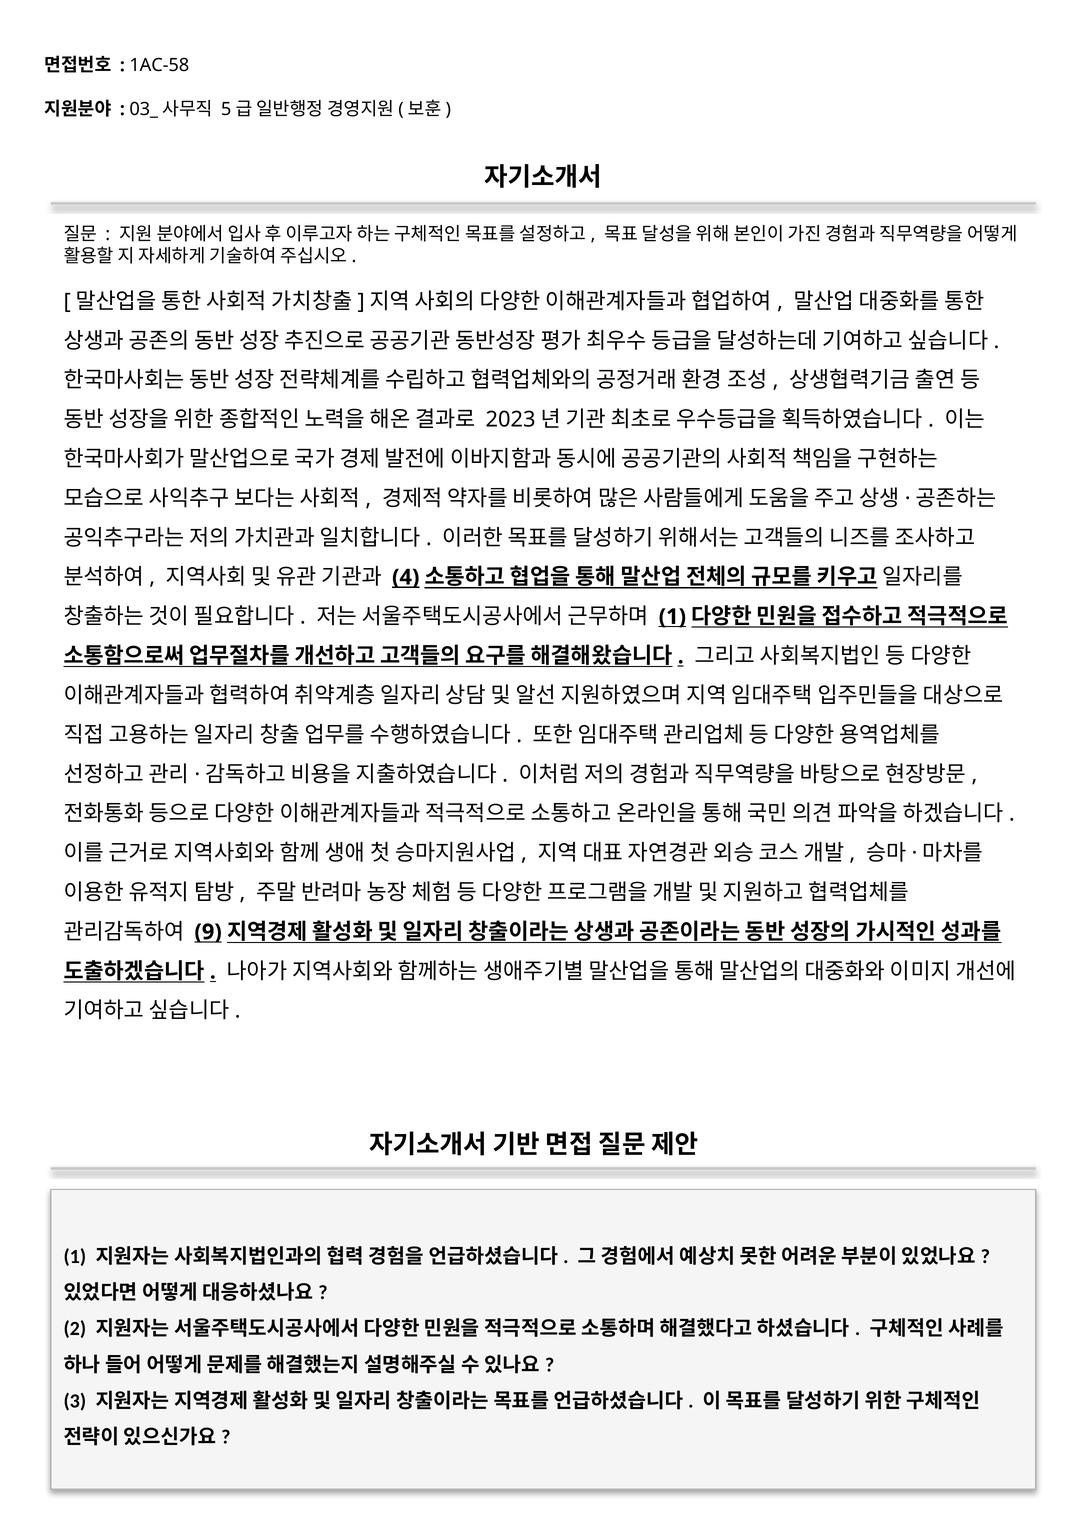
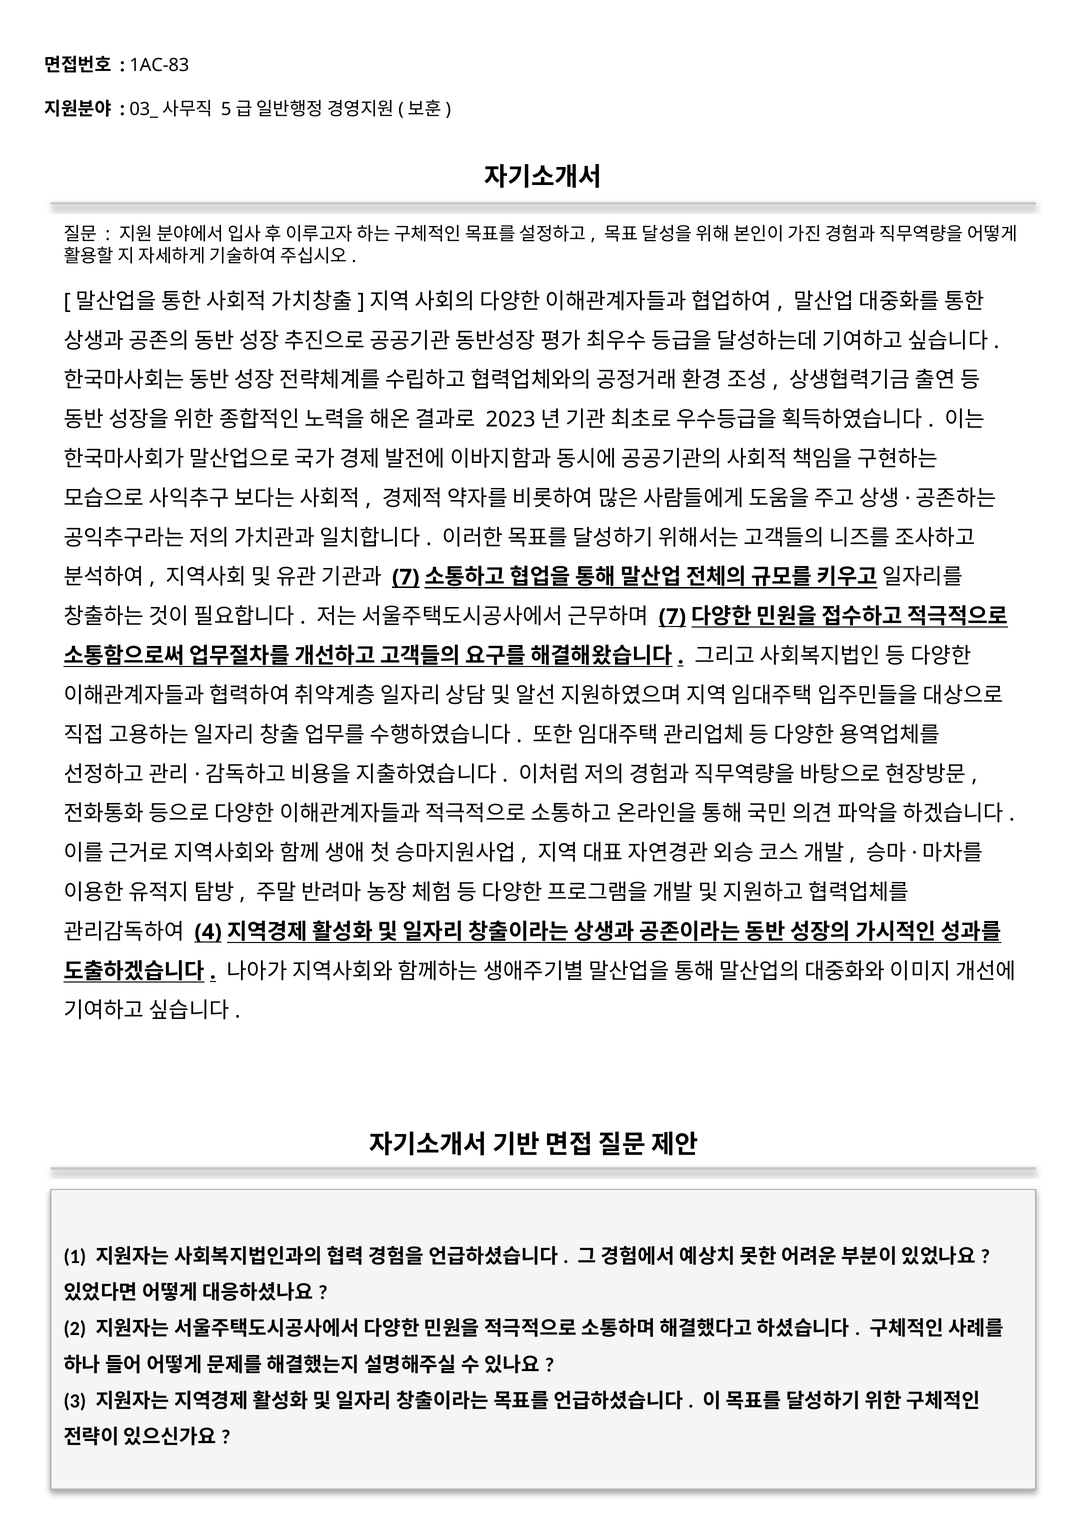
1AC-58: 1AC-58 -> 1AC-83
4 at (406, 577): 4 -> 7
1 at (672, 617): 1 -> 7
9: 9 -> 4
